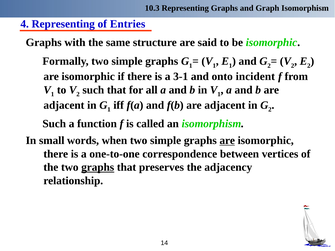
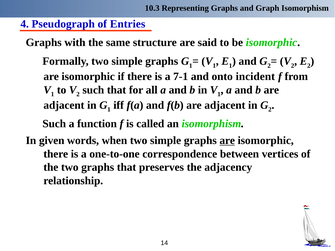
4 Representing: Representing -> Pseudograph
3-1: 3-1 -> 7-1
small: small -> given
graphs at (98, 167) underline: present -> none
